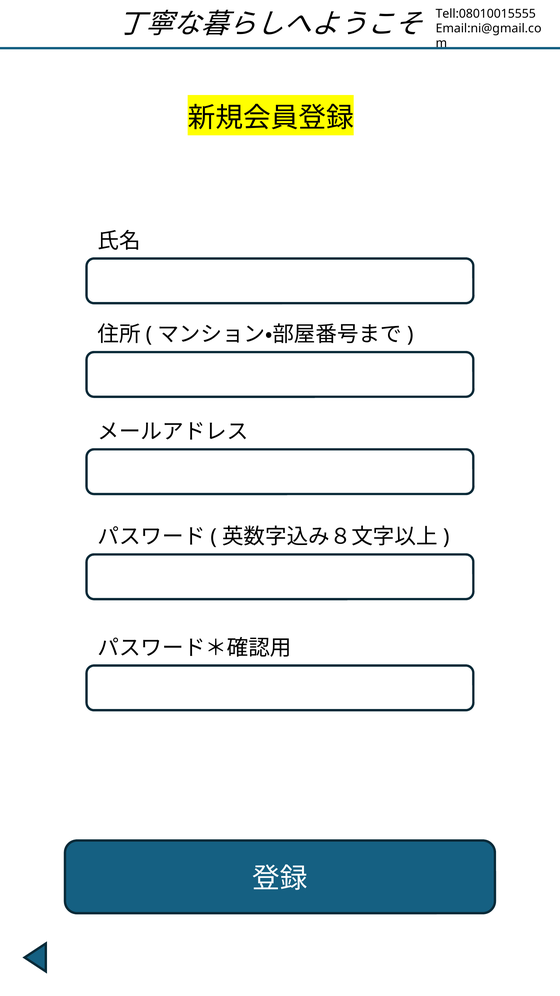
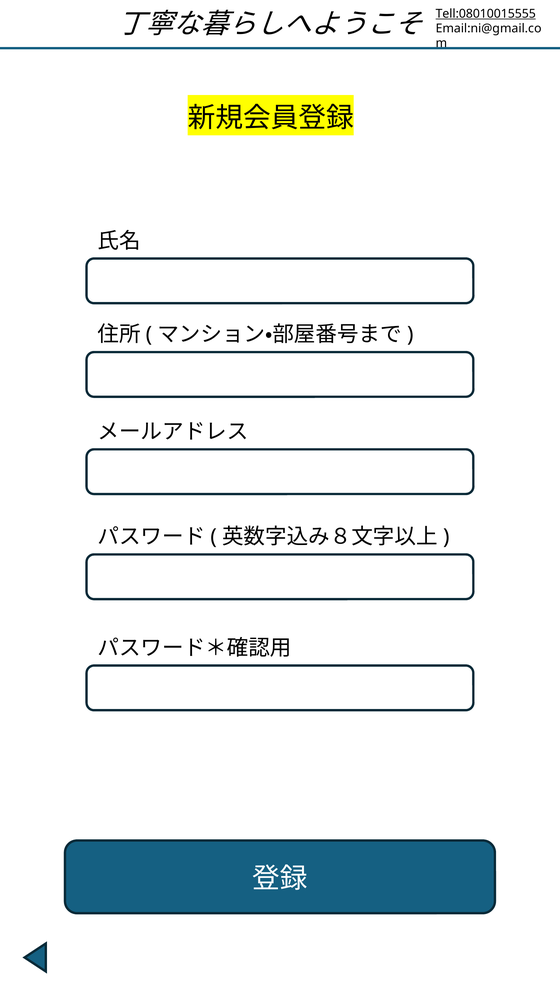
Tell:08010015555 underline: none -> present
